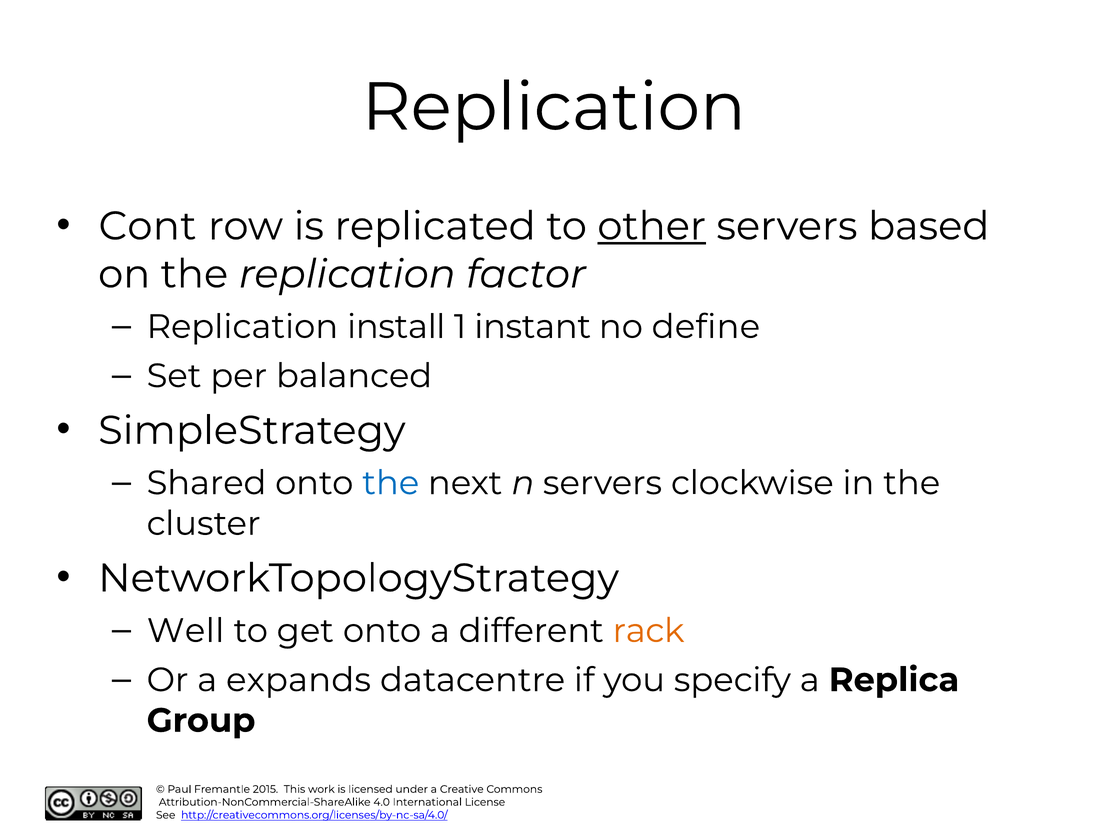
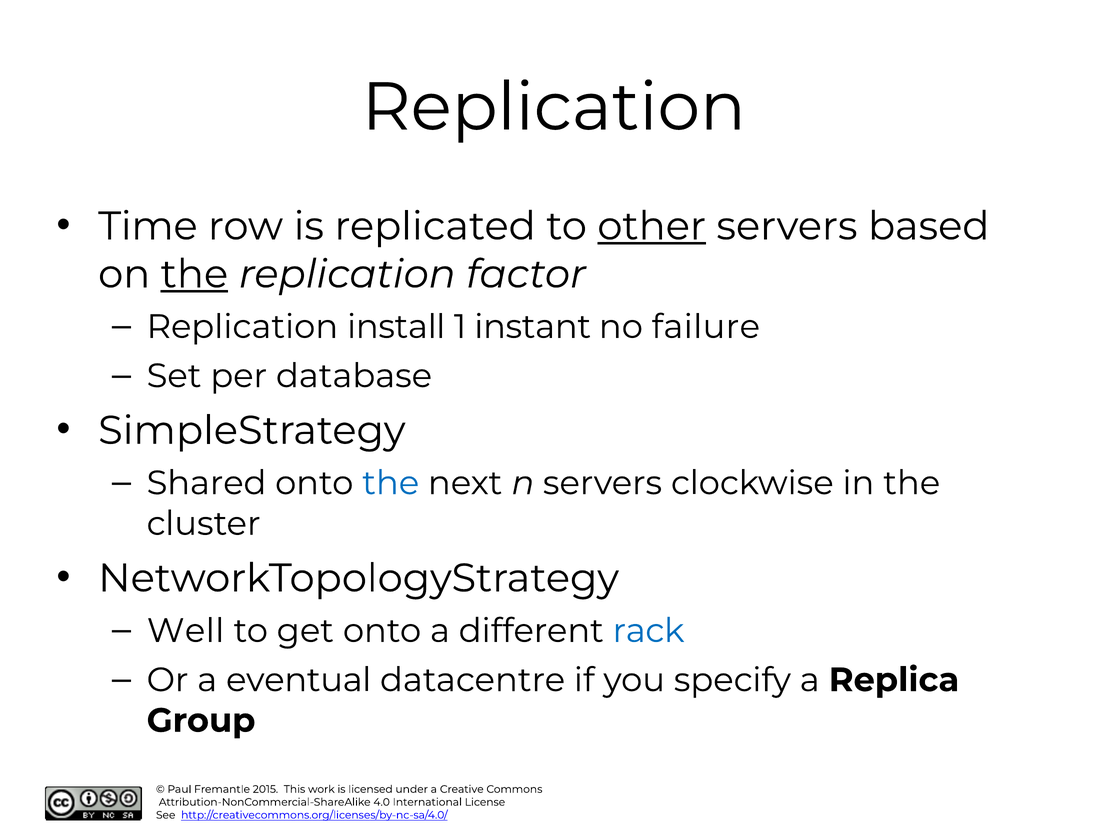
Cont: Cont -> Time
the at (194, 274) underline: none -> present
define: define -> failure
balanced: balanced -> database
rack colour: orange -> blue
expands: expands -> eventual
